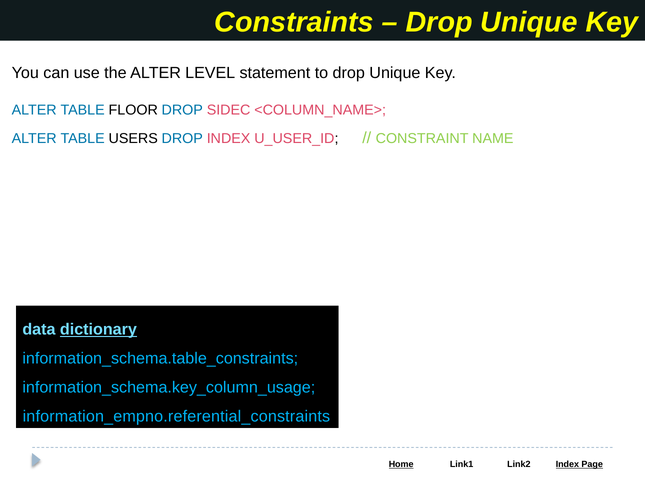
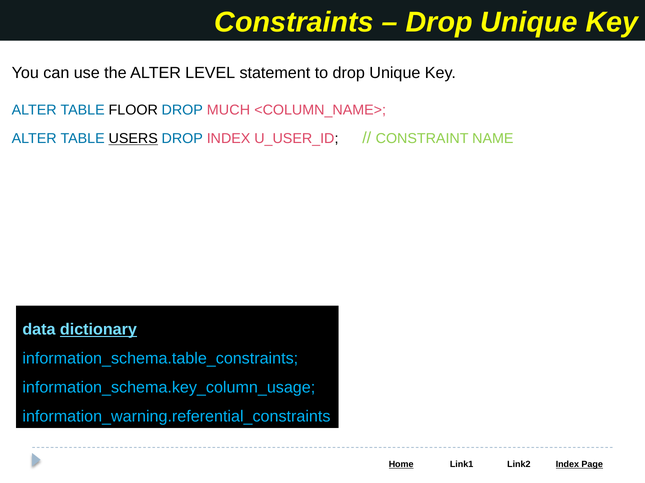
SIDEC: SIDEC -> MUCH
USERS underline: none -> present
information_empno.referential_constraints: information_empno.referential_constraints -> information_warning.referential_constraints
